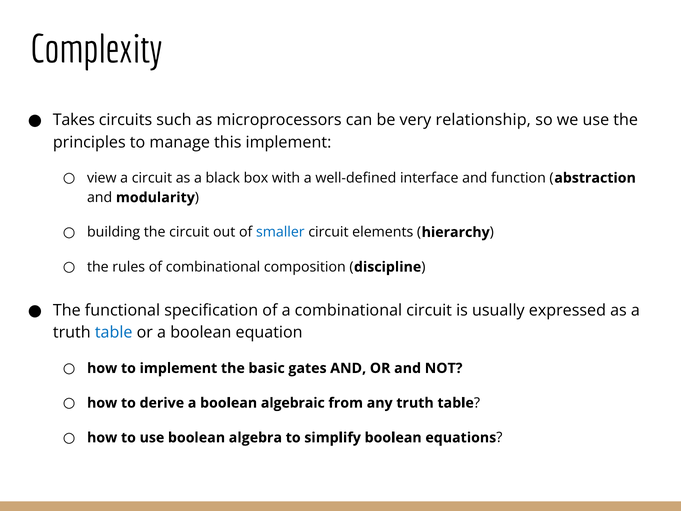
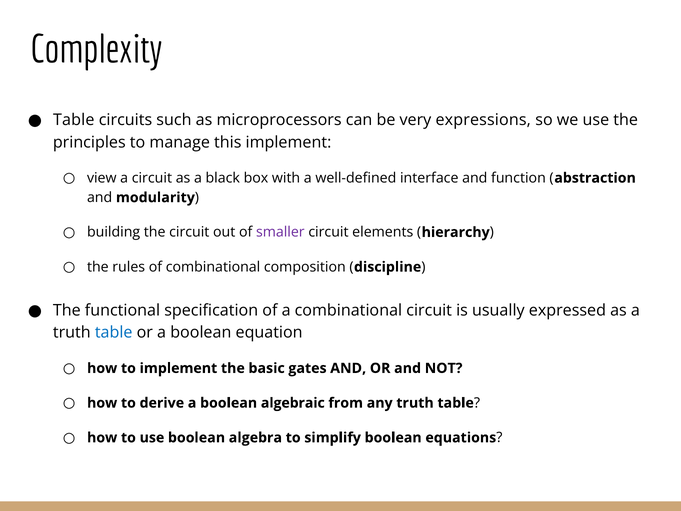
Takes at (74, 120): Takes -> Table
relationship: relationship -> expressions
smaller colour: blue -> purple
